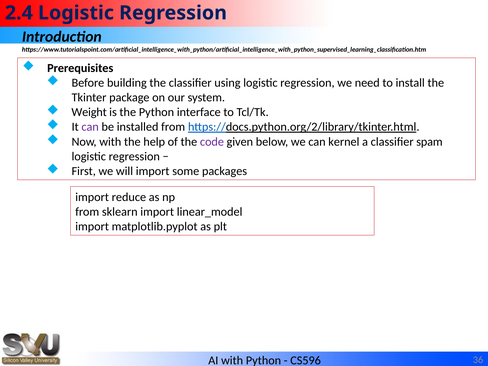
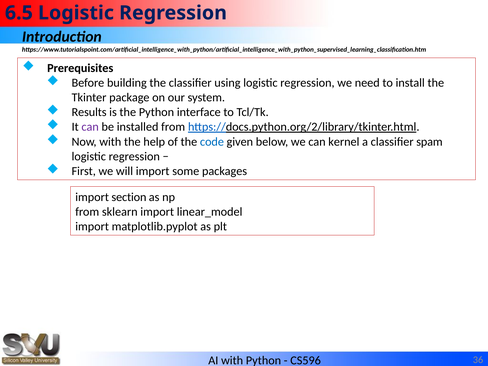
2.4: 2.4 -> 6.5
Weight: Weight -> Results
code colour: purple -> blue
reduce: reduce -> section
